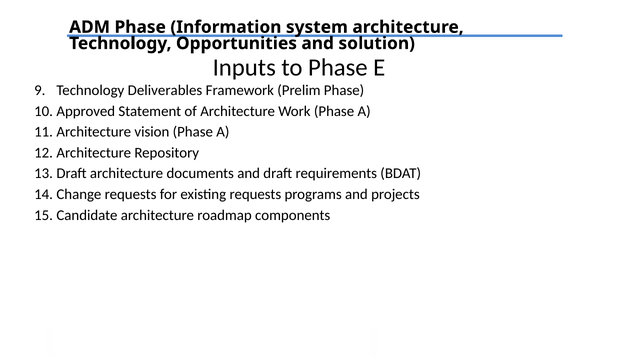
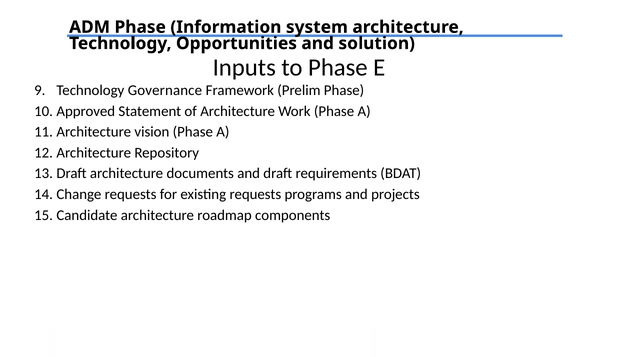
Deliverables: Deliverables -> Governance
